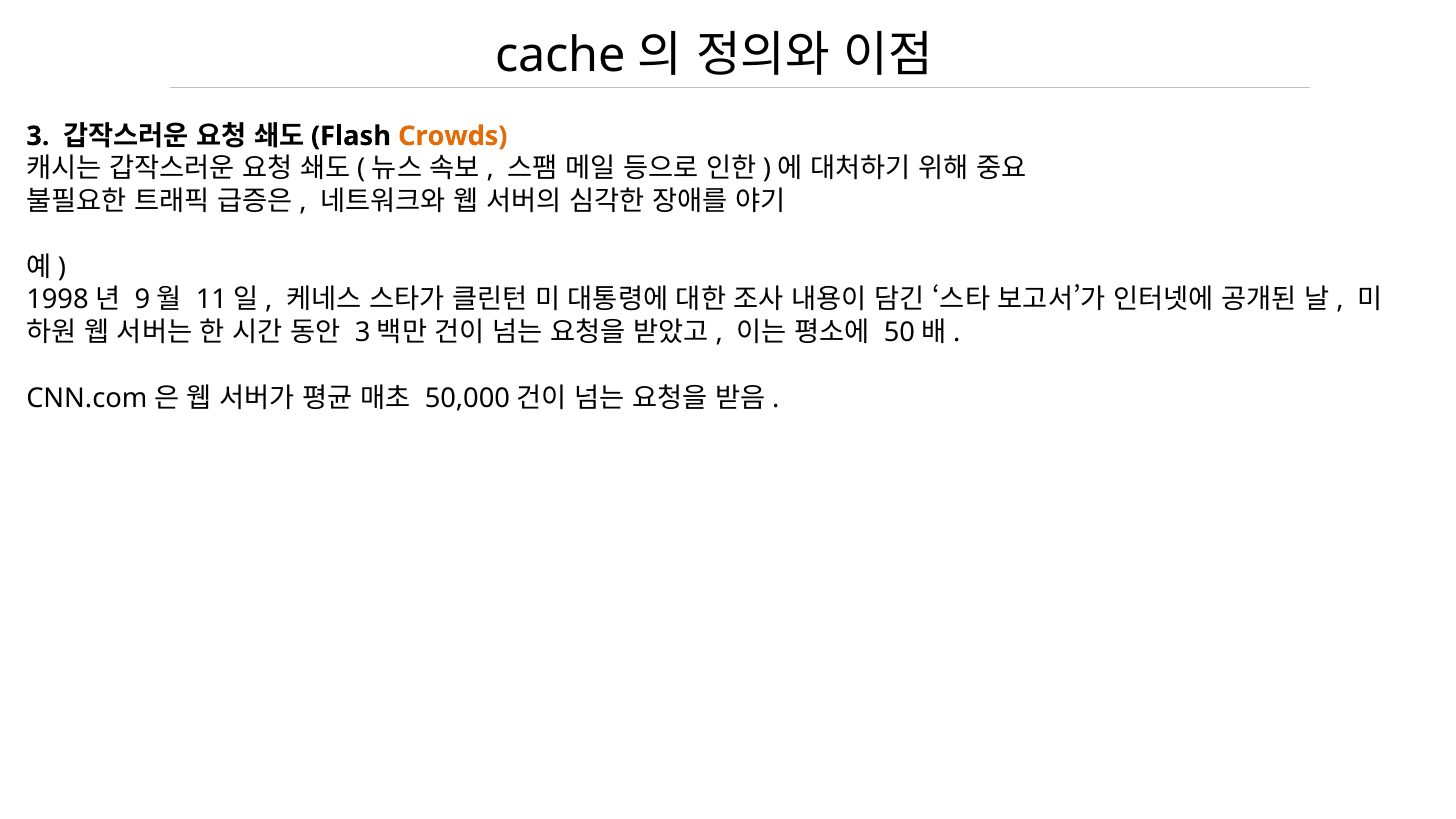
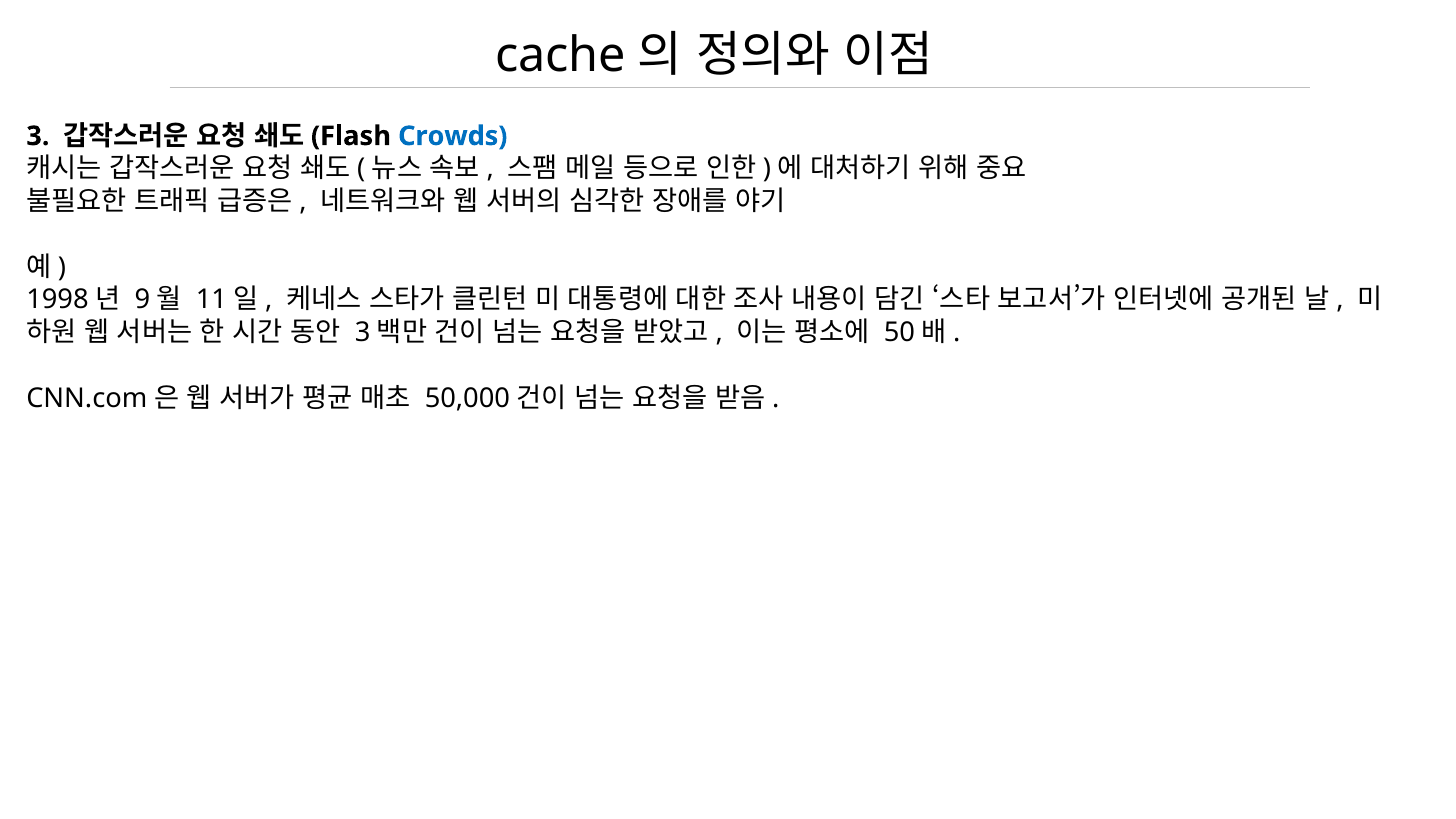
Crowds colour: orange -> blue
